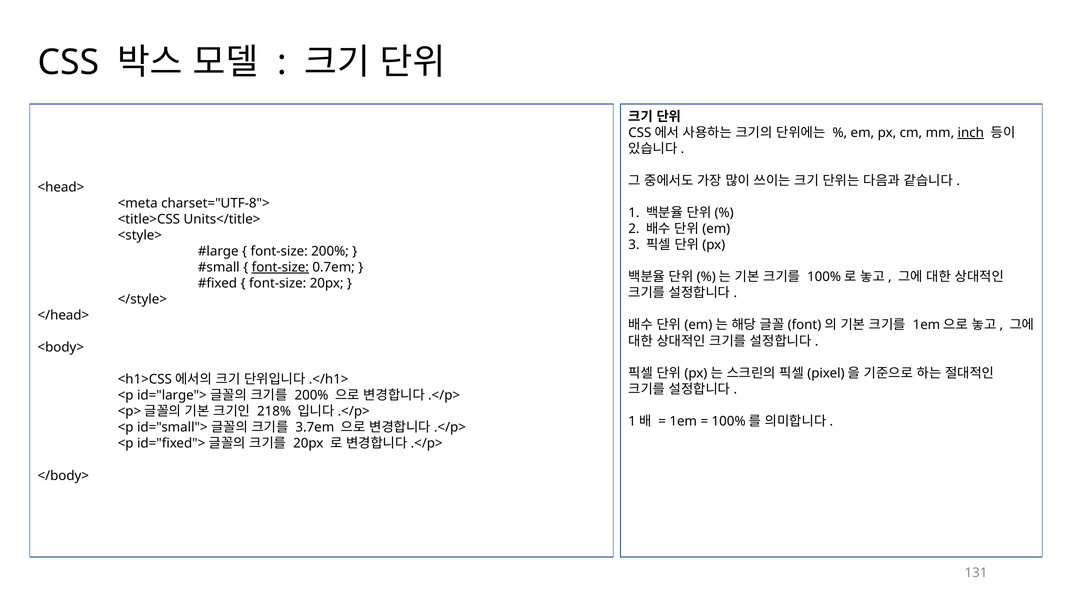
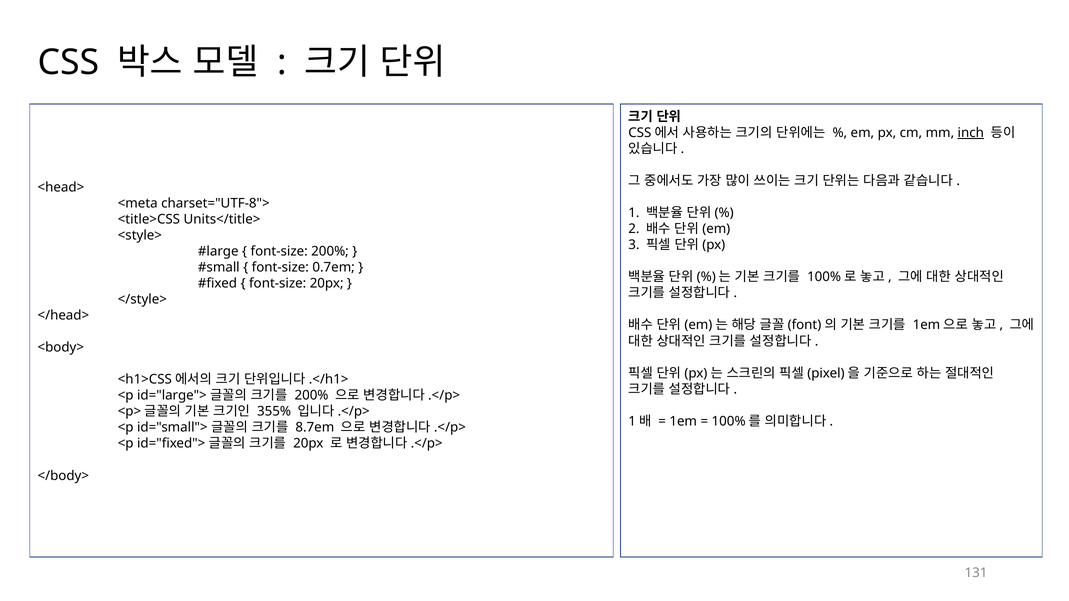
font-size at (280, 267) underline: present -> none
218%: 218% -> 355%
3.7em: 3.7em -> 8.7em
